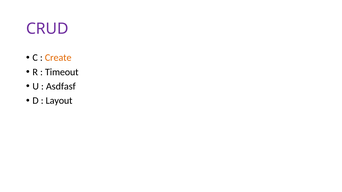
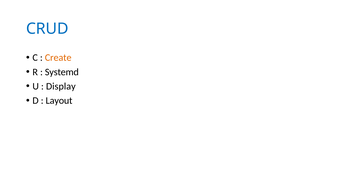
CRUD colour: purple -> blue
Timeout: Timeout -> Systemd
Asdfasf: Asdfasf -> Display
